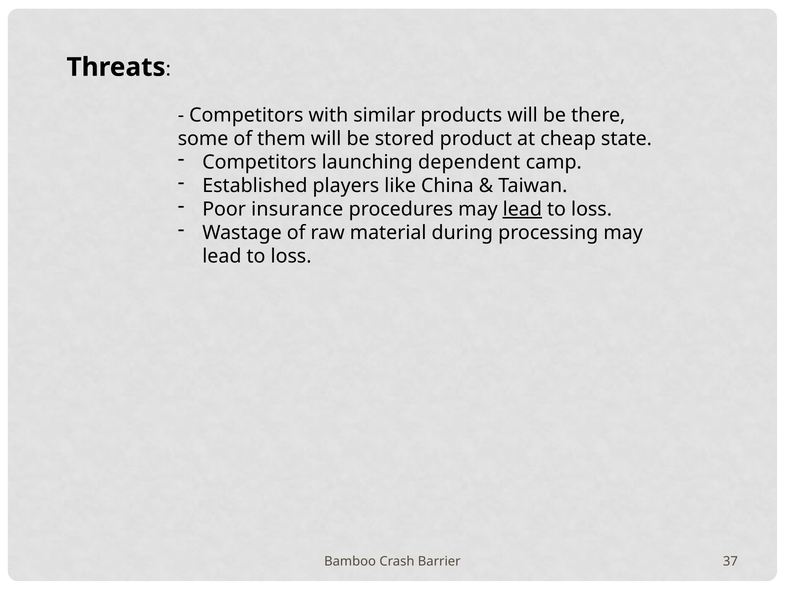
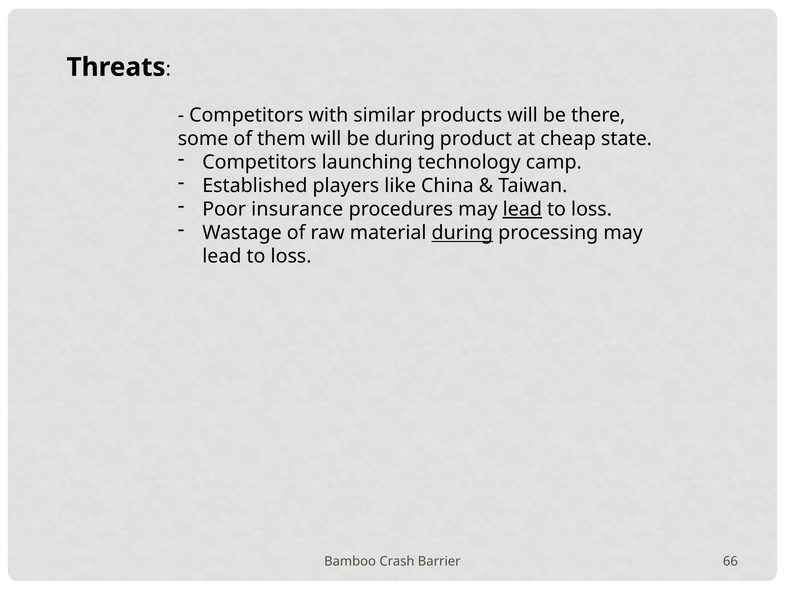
be stored: stored -> during
dependent: dependent -> technology
during at (462, 233) underline: none -> present
37: 37 -> 66
